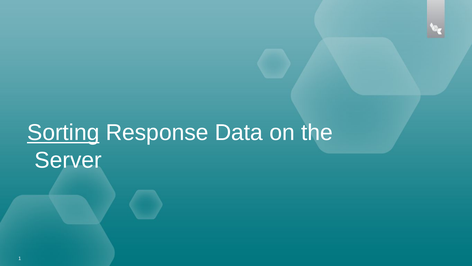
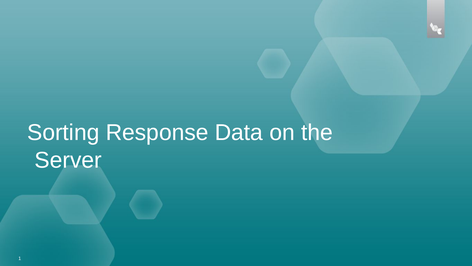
Sorting underline: present -> none
